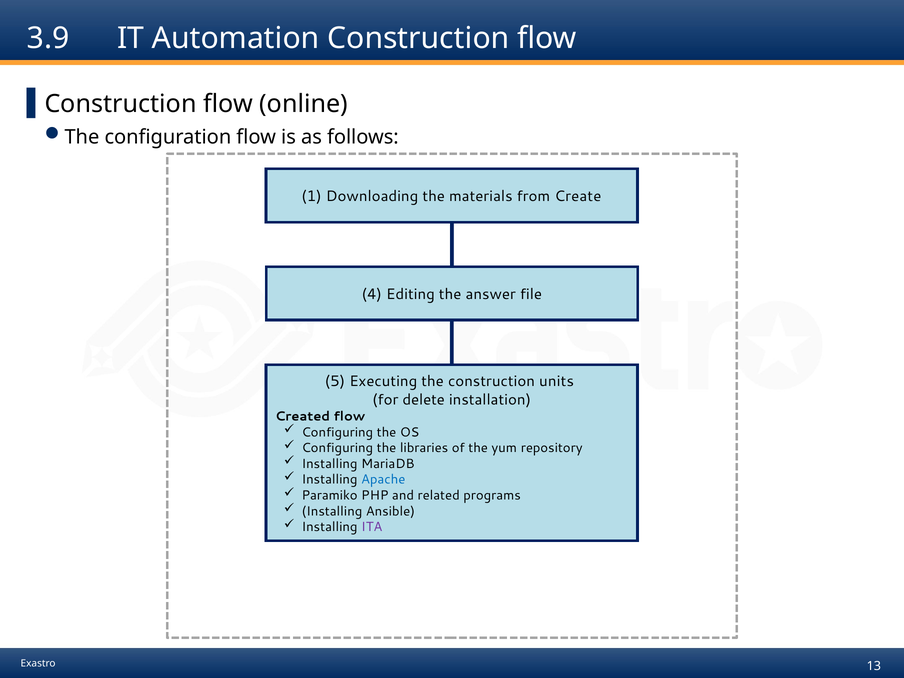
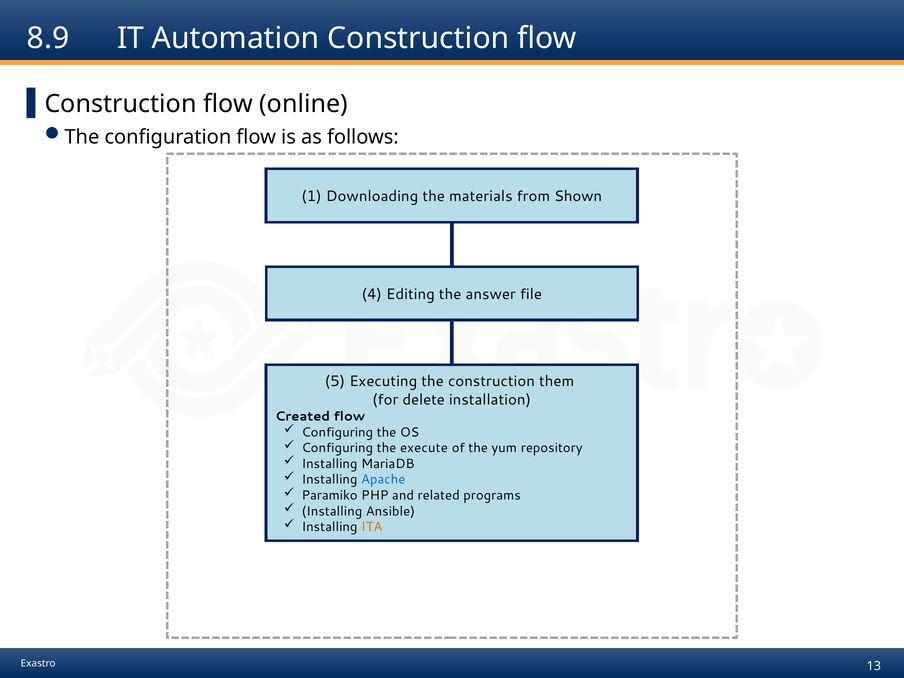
3.9: 3.9 -> 8.9
Create: Create -> Shown
units: units -> them
libraries: libraries -> execute
ITA colour: purple -> orange
